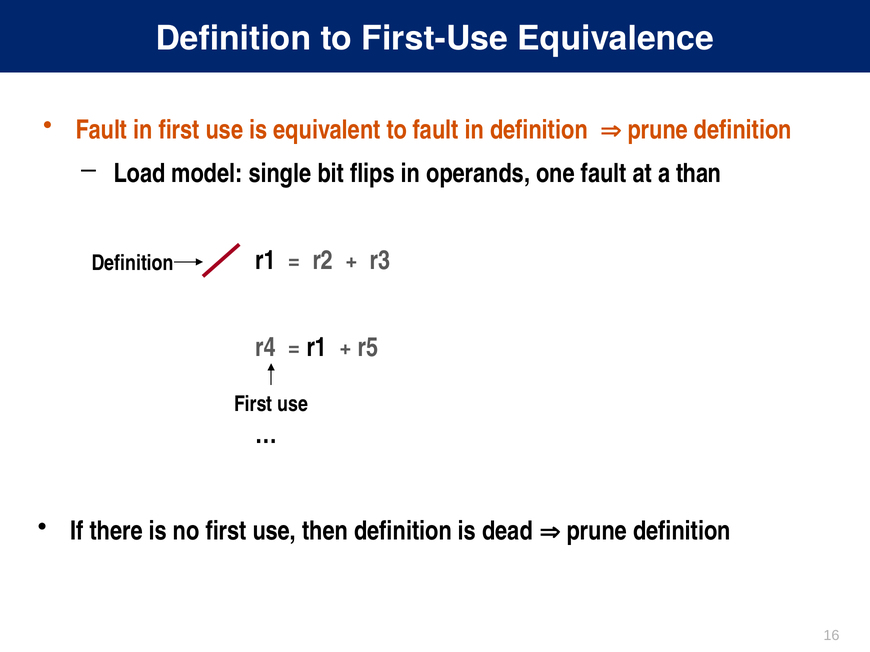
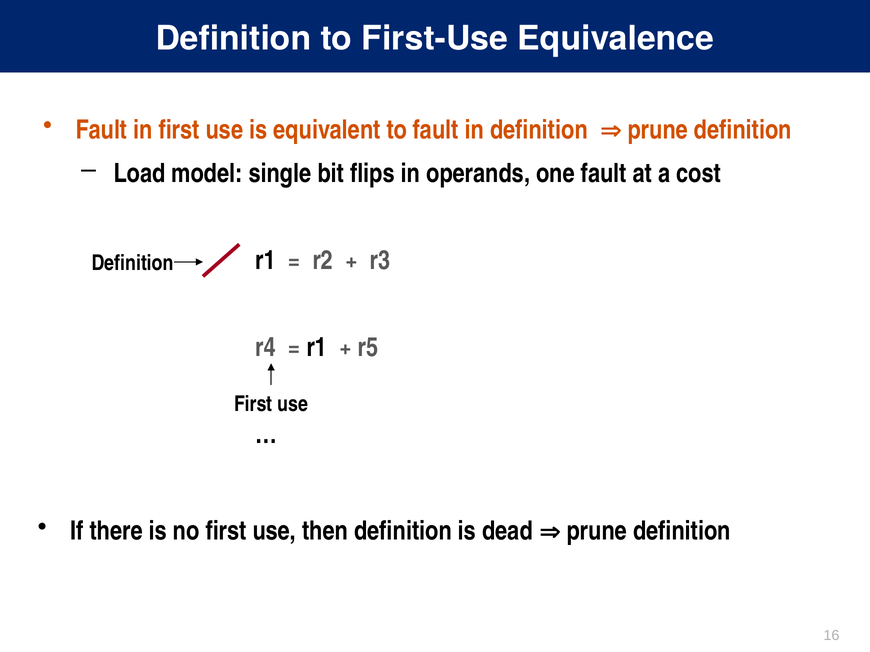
than: than -> cost
